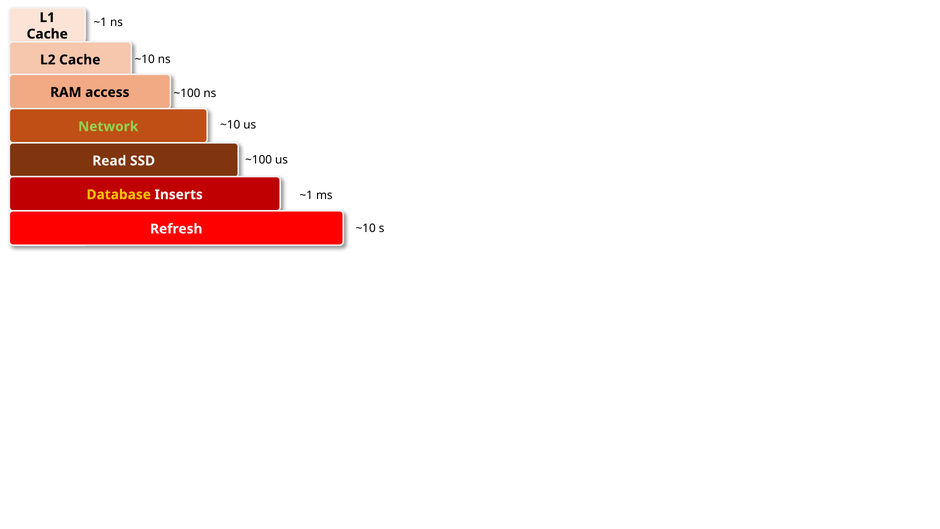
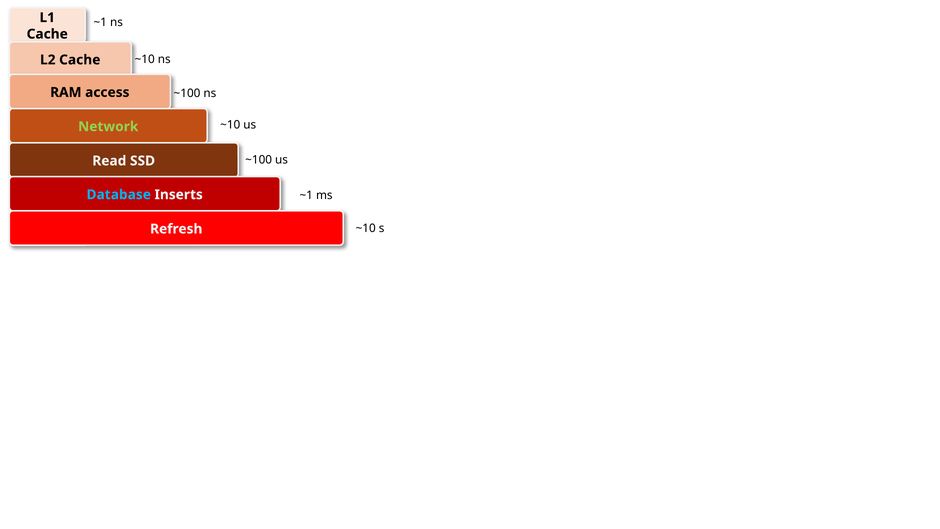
Database colour: yellow -> light blue
